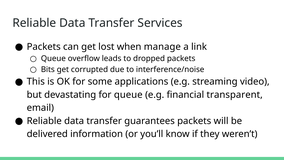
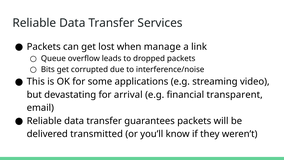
for queue: queue -> arrival
information: information -> transmitted
